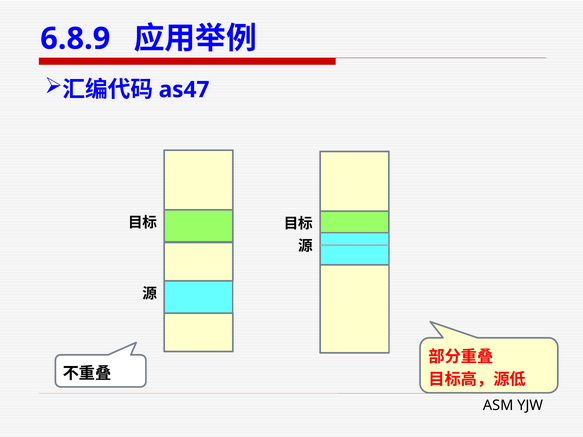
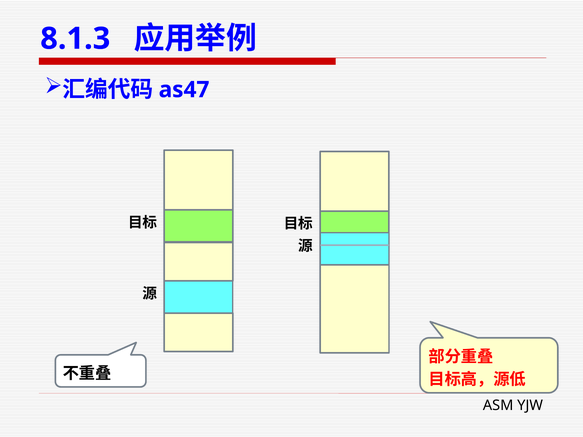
6.8.9: 6.8.9 -> 8.1.3
